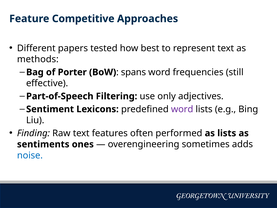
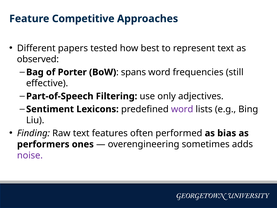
methods: methods -> observed
as lists: lists -> bias
sentiments: sentiments -> performers
noise colour: blue -> purple
